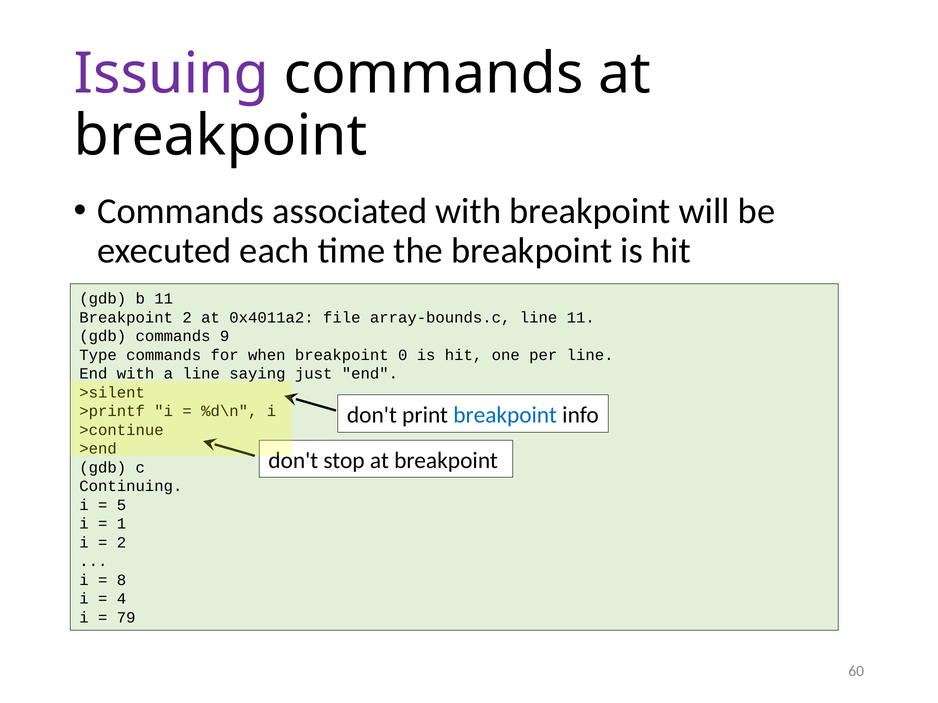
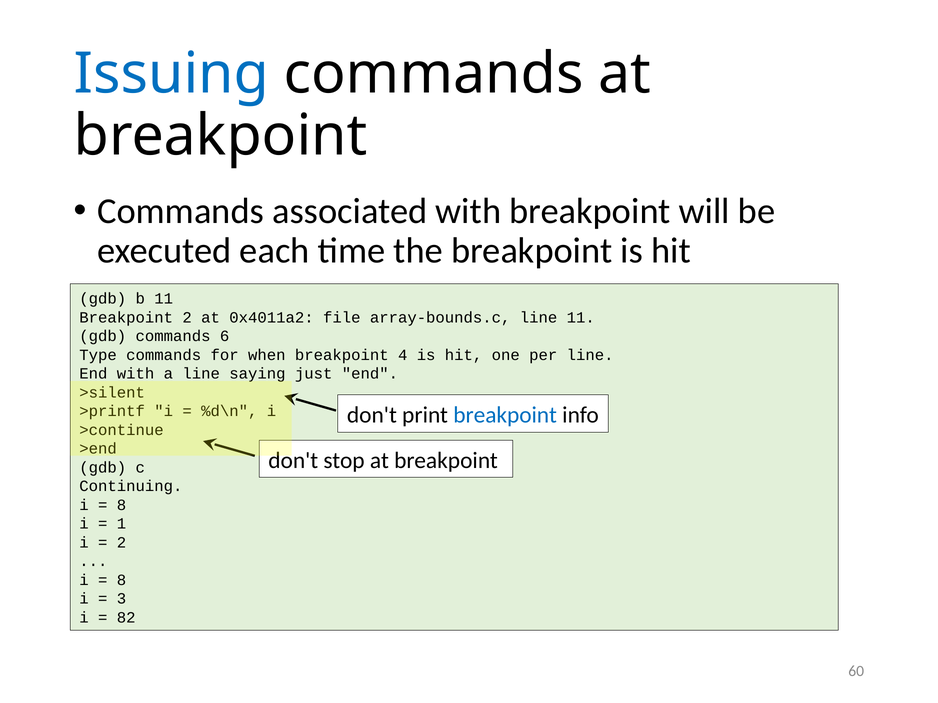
Issuing colour: purple -> blue
9: 9 -> 6
0: 0 -> 4
5 at (122, 505): 5 -> 8
4: 4 -> 3
79: 79 -> 82
